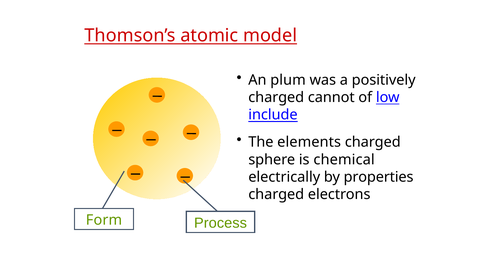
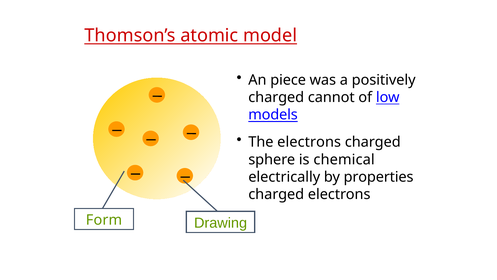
plum: plum -> piece
include: include -> models
The elements: elements -> electrons
Process: Process -> Drawing
